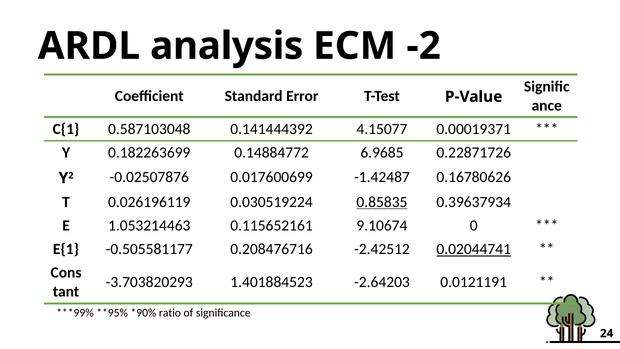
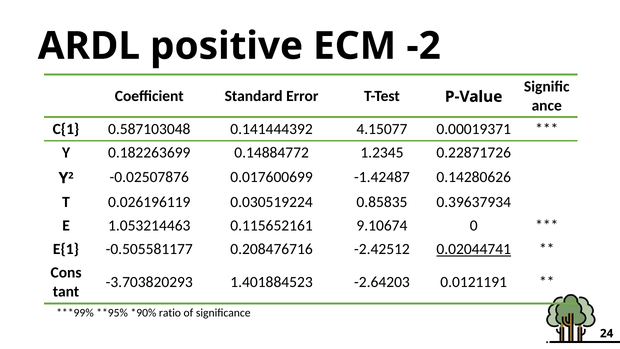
analysis: analysis -> positive
6.9685: 6.9685 -> 1.2345
0.16780626: 0.16780626 -> 0.14280626
0.85835 underline: present -> none
